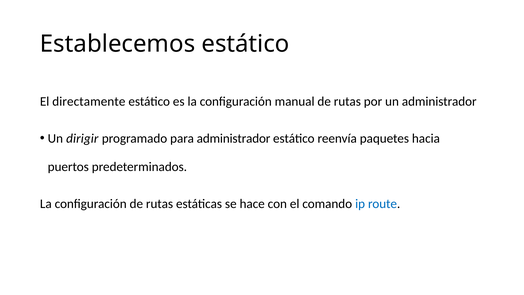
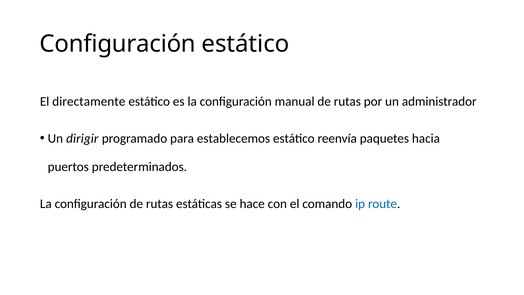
Establecemos at (118, 44): Establecemos -> Configuración
para administrador: administrador -> establecemos
